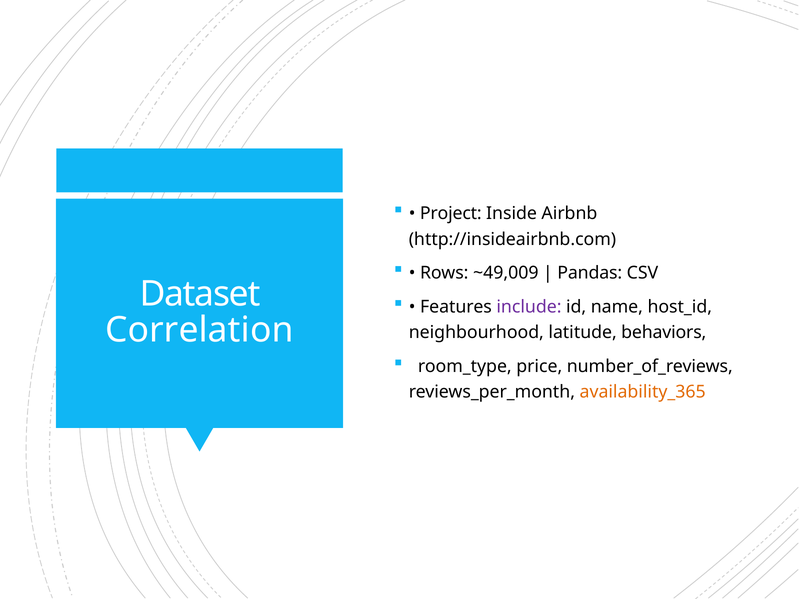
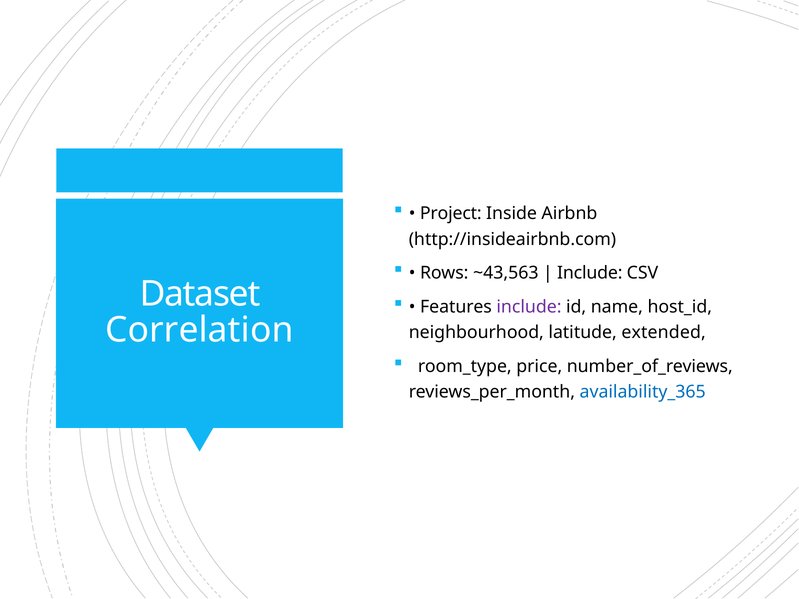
~49,009: ~49,009 -> ~43,563
Pandas at (590, 273): Pandas -> Include
behaviors: behaviors -> extended
availability_365 colour: orange -> blue
